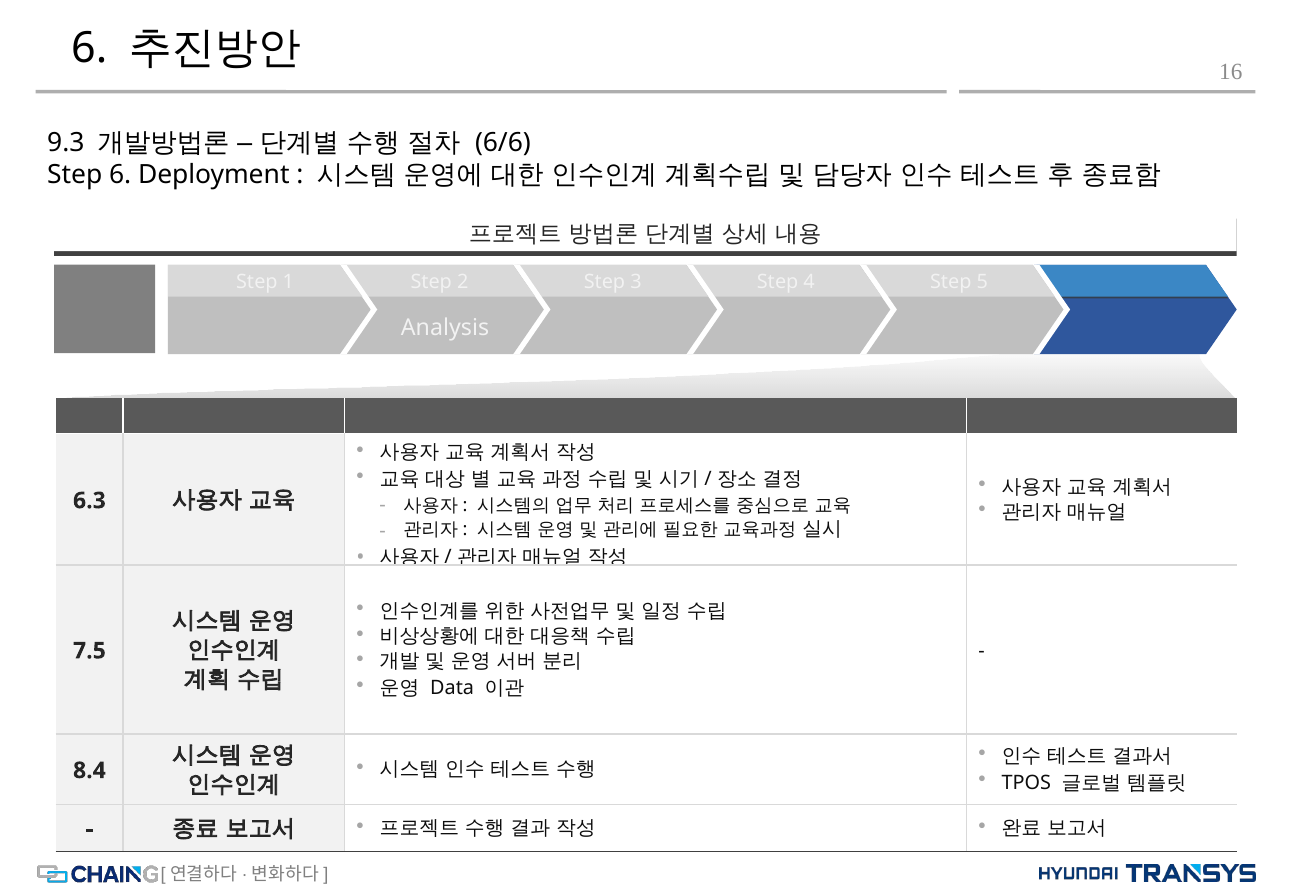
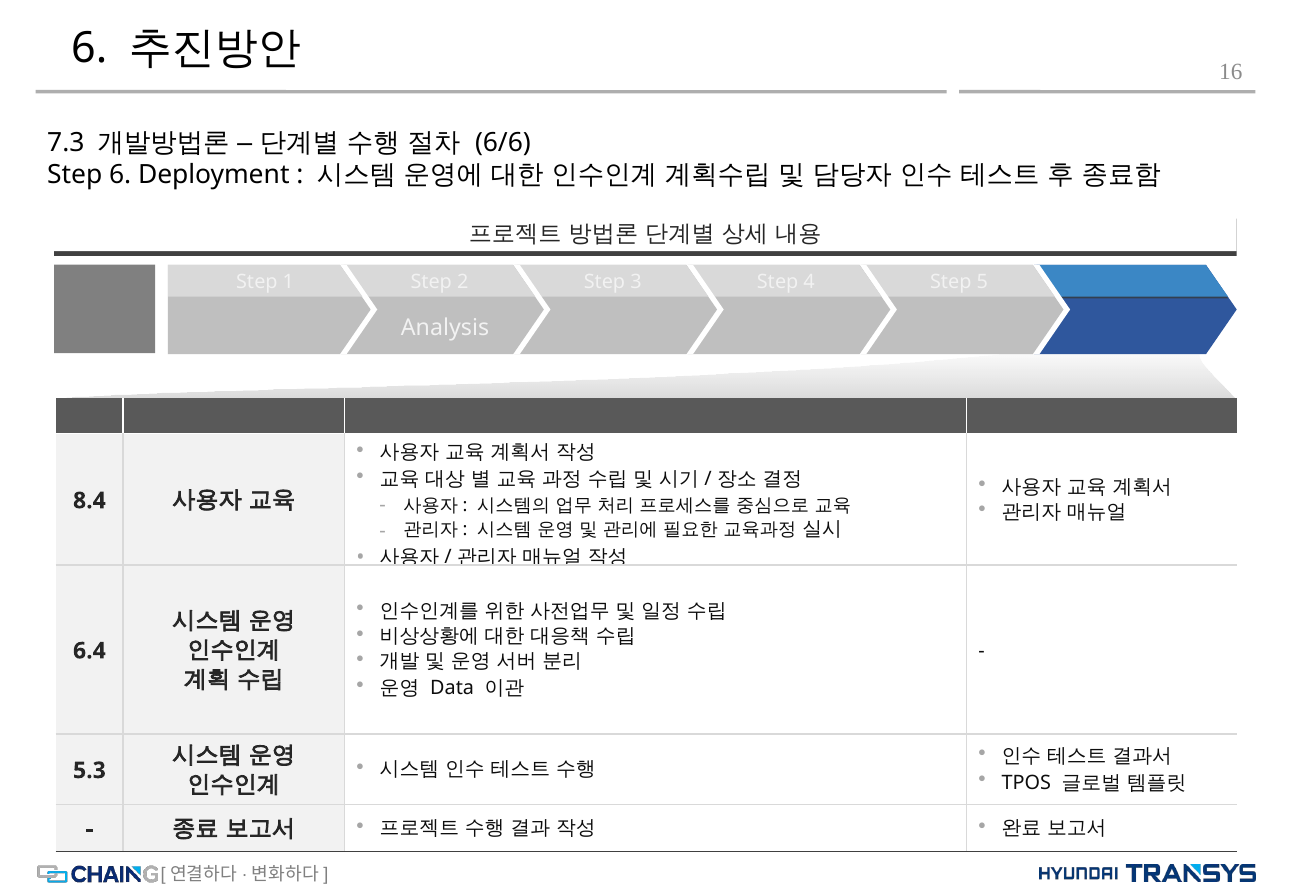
9.3: 9.3 -> 7.3
6.3: 6.3 -> 8.4
7.5: 7.5 -> 6.4
8.4: 8.4 -> 5.3
